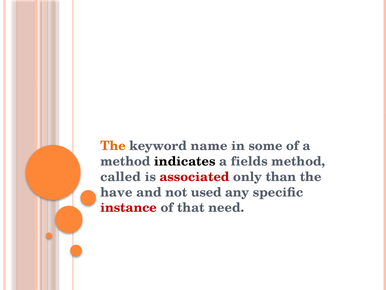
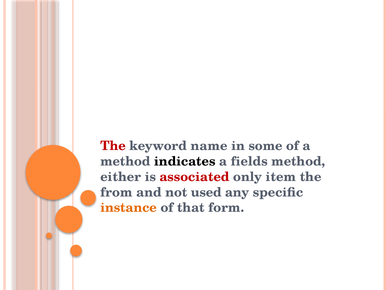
The at (113, 146) colour: orange -> red
called: called -> either
than: than -> item
have: have -> from
instance colour: red -> orange
need: need -> form
